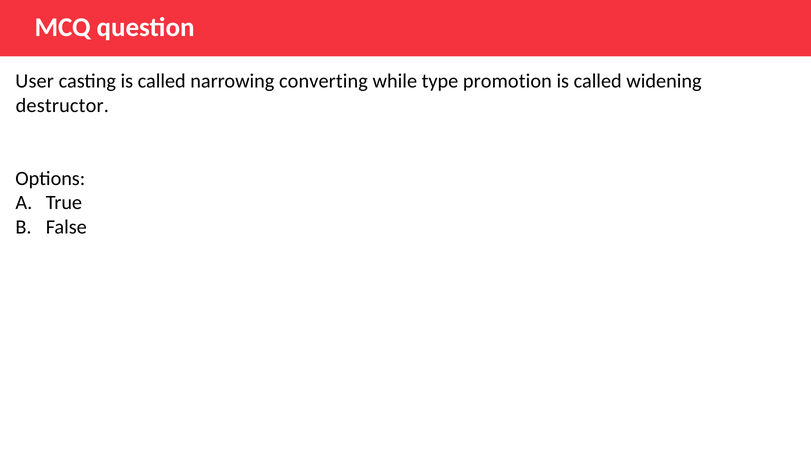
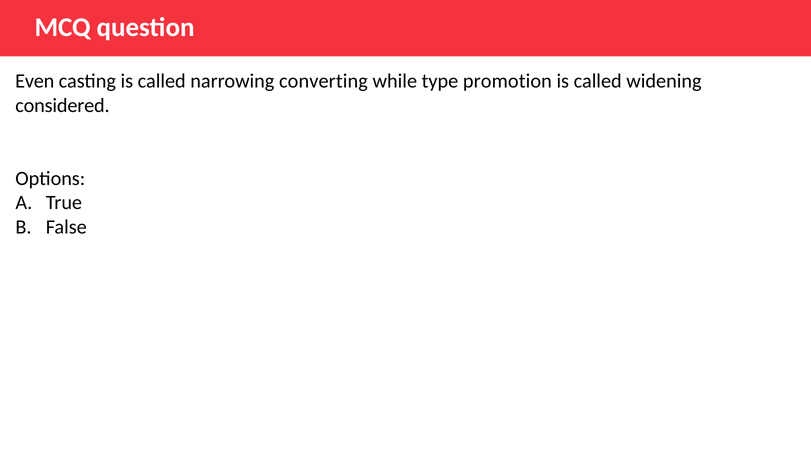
User: User -> Even
destructor: destructor -> considered
